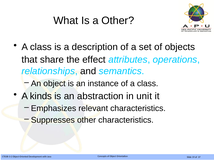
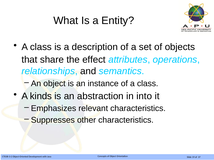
a Other: Other -> Entity
unit: unit -> into
